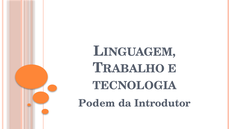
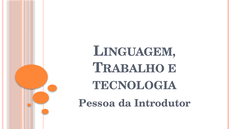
Podem: Podem -> Pessoa
